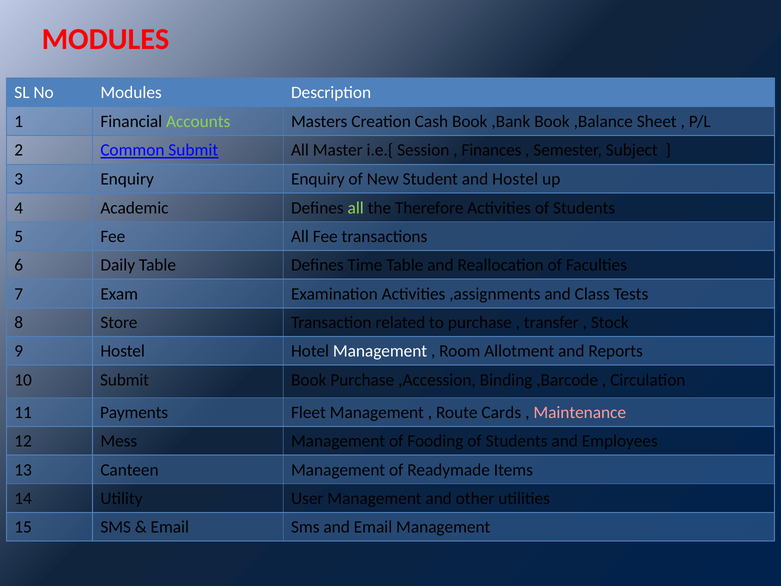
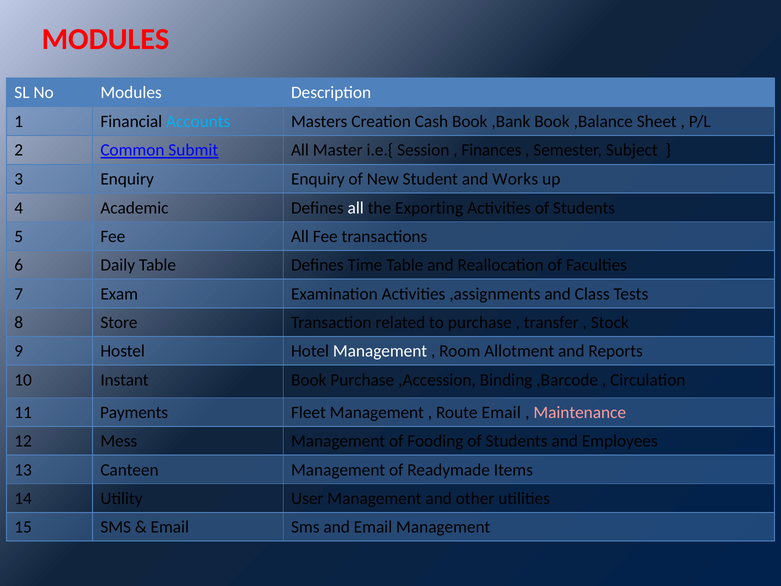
Accounts colour: light green -> light blue
and Hostel: Hostel -> Works
all at (356, 208) colour: light green -> white
Therefore: Therefore -> Exporting
10 Submit: Submit -> Instant
Route Cards: Cards -> Email
